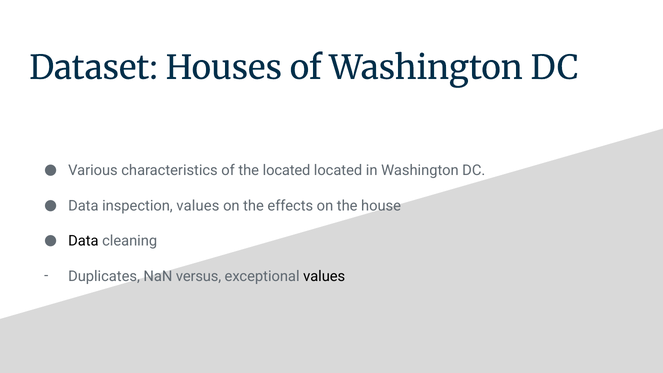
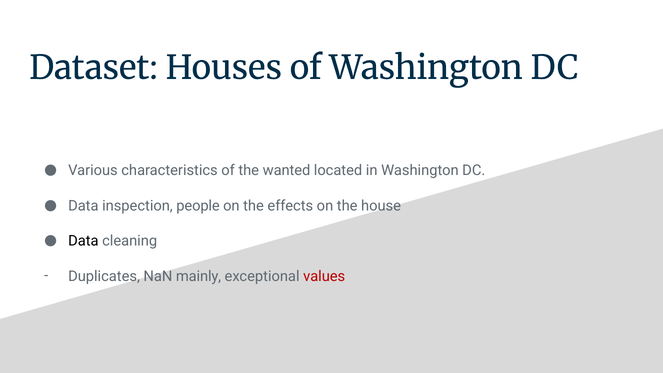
the located: located -> wanted
inspection values: values -> people
versus: versus -> mainly
values at (324, 276) colour: black -> red
